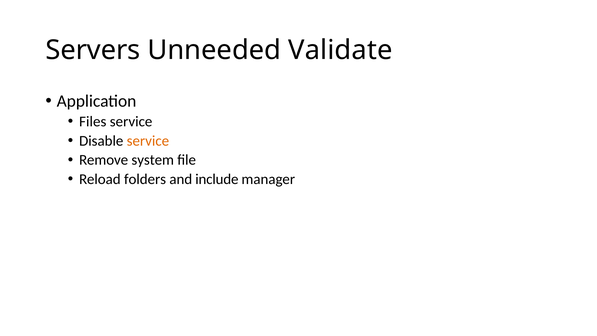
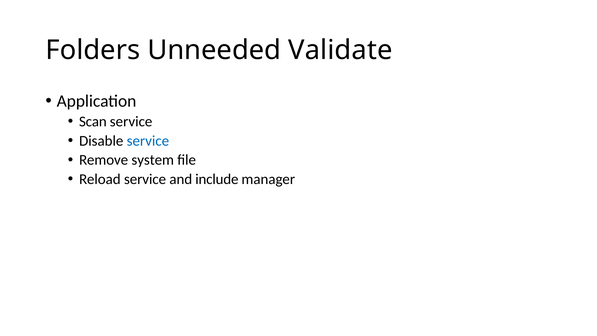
Servers: Servers -> Folders
Files: Files -> Scan
service at (148, 141) colour: orange -> blue
Reload folders: folders -> service
